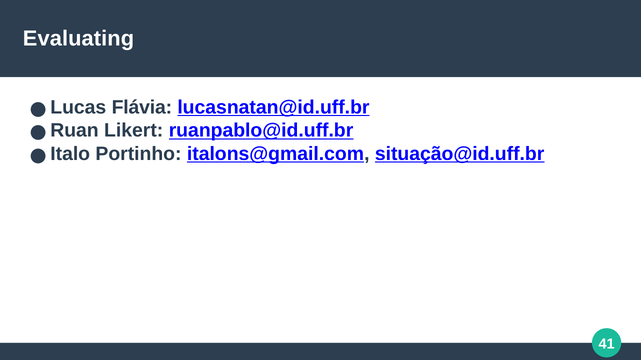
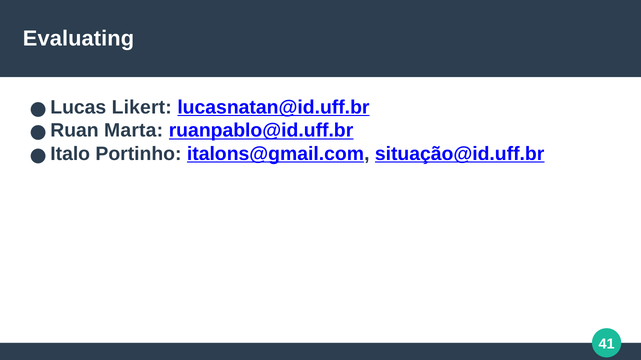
Flávia: Flávia -> Likert
Likert: Likert -> Marta
